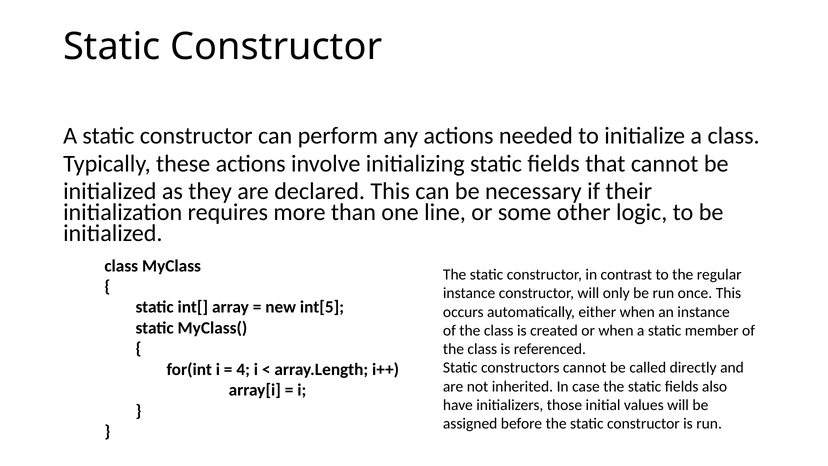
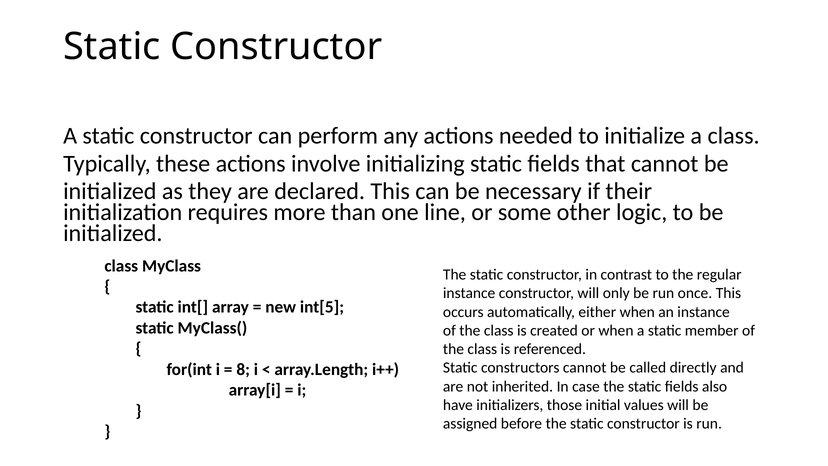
4: 4 -> 8
